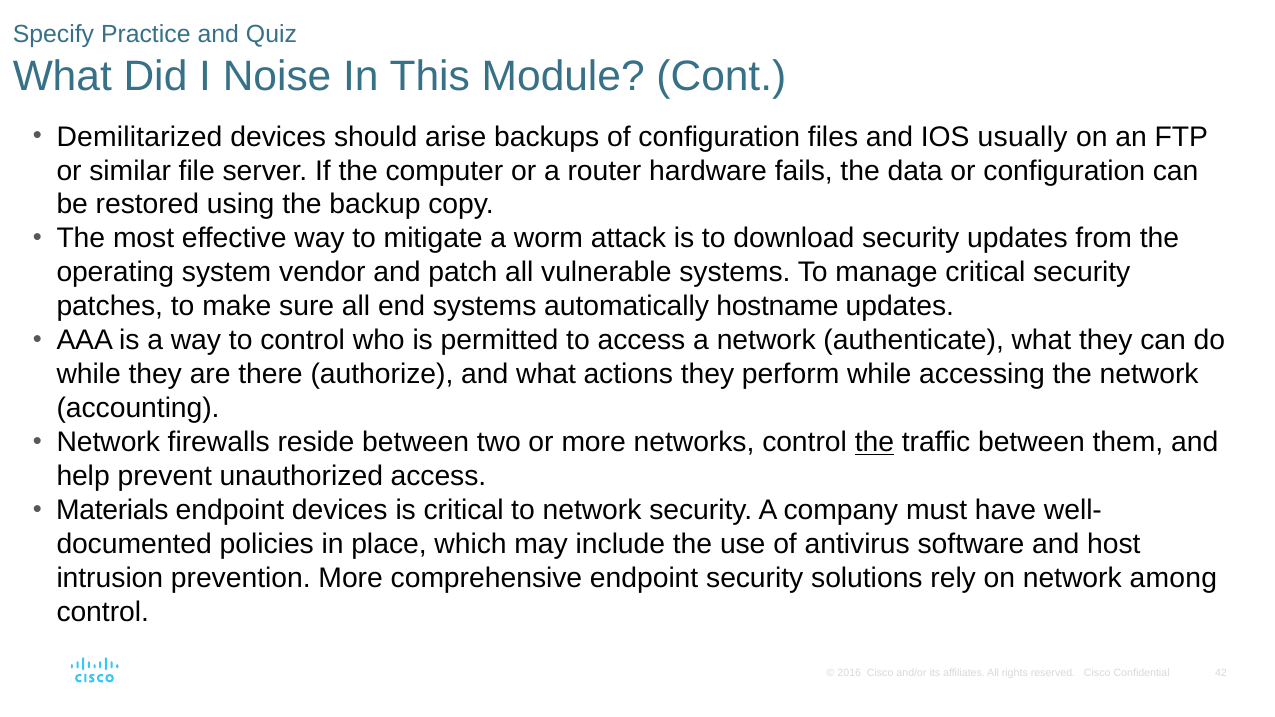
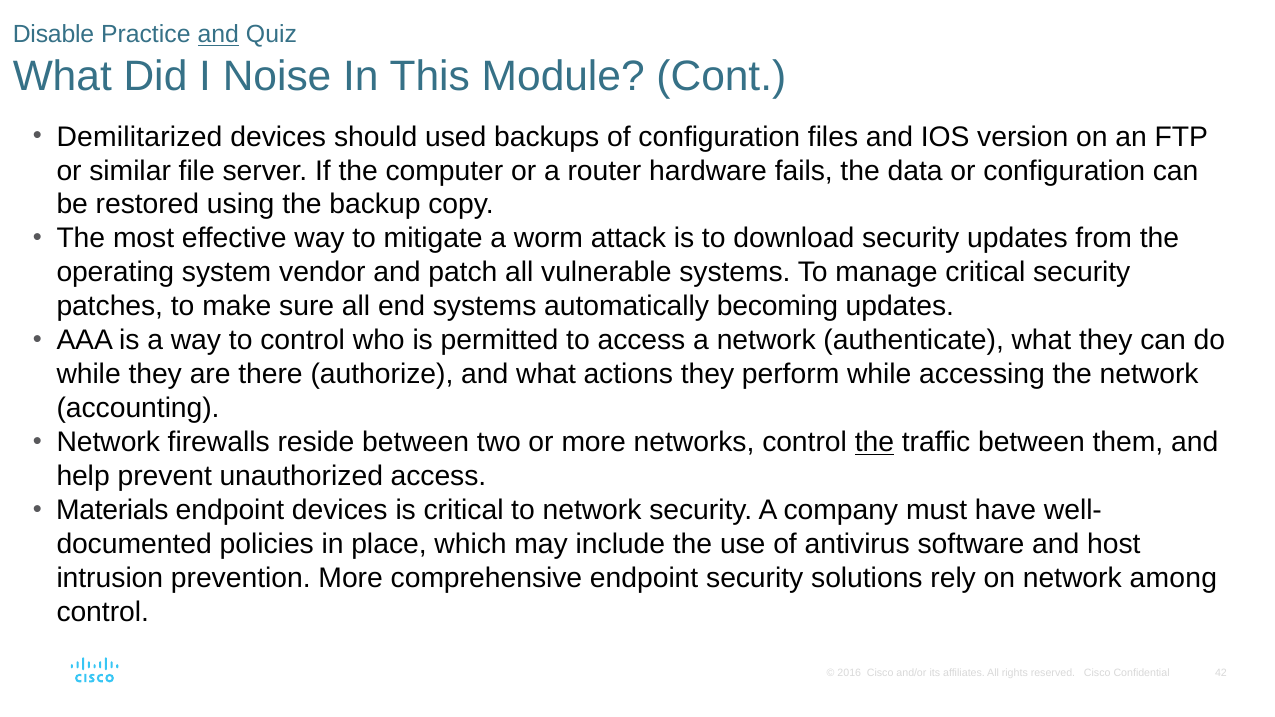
Specify: Specify -> Disable
and at (218, 35) underline: none -> present
arise: arise -> used
usually: usually -> version
hostname: hostname -> becoming
